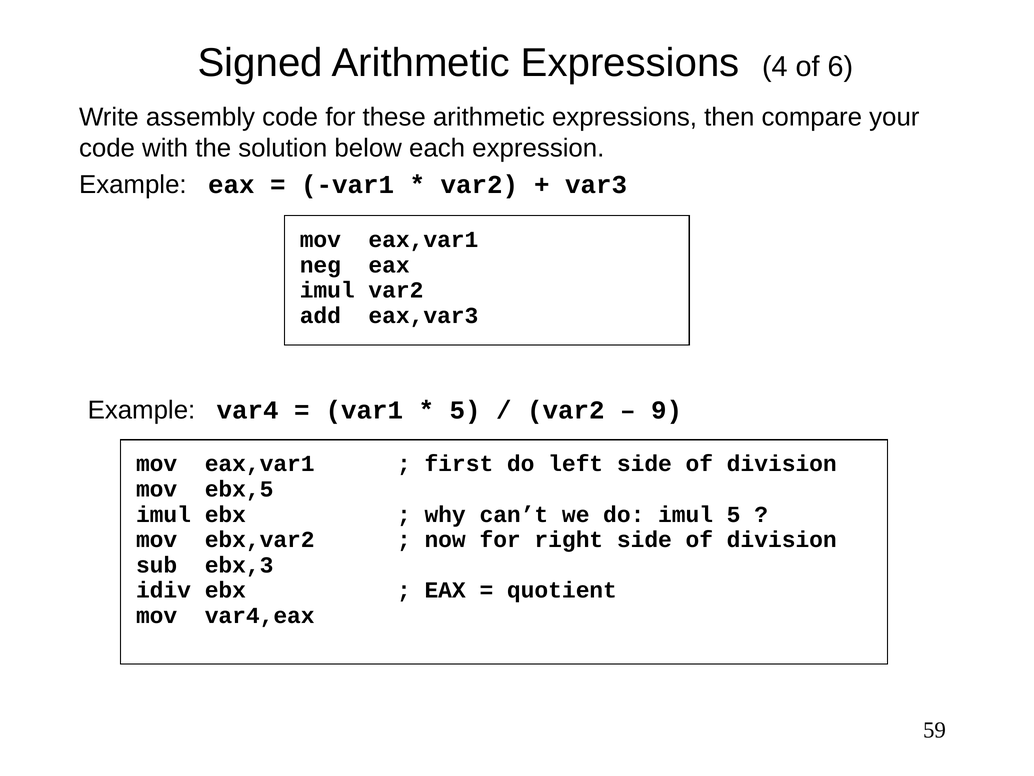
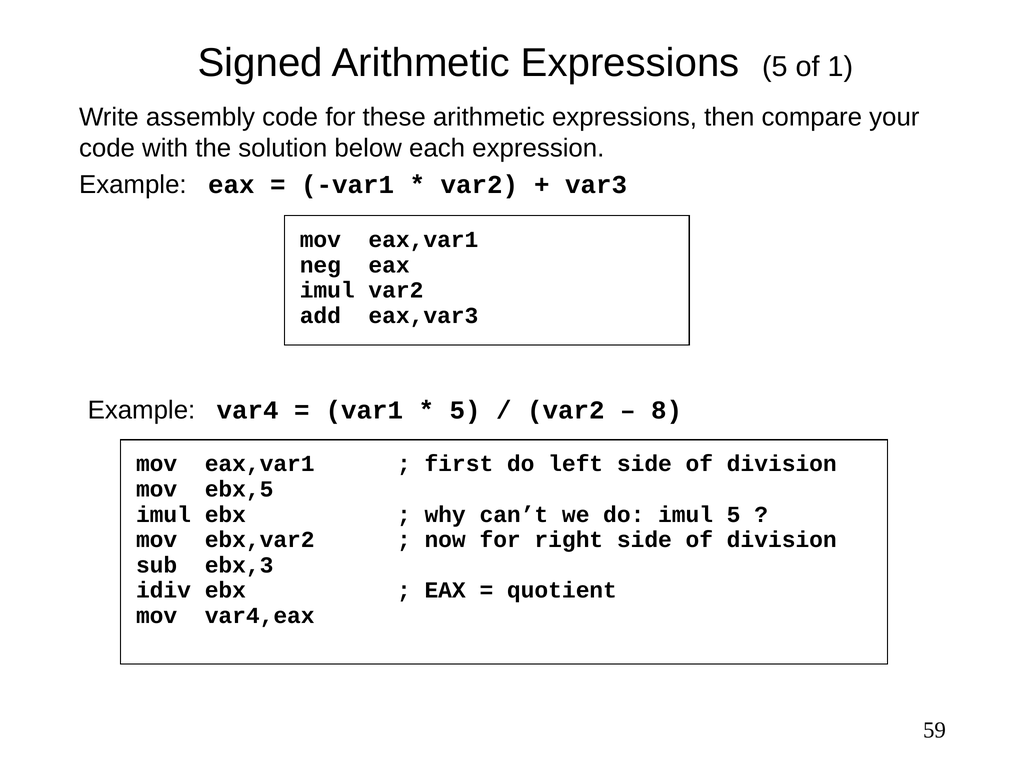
Expressions 4: 4 -> 5
6: 6 -> 1
9: 9 -> 8
